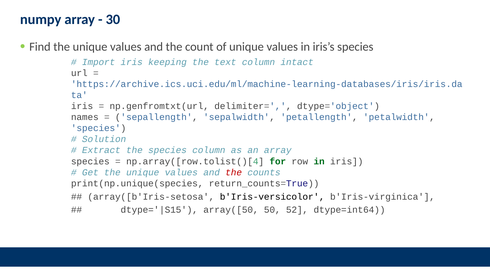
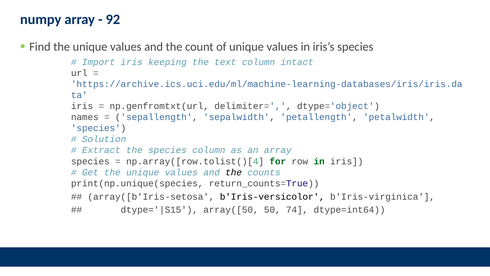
30: 30 -> 92
the at (234, 172) colour: red -> black
52: 52 -> 74
